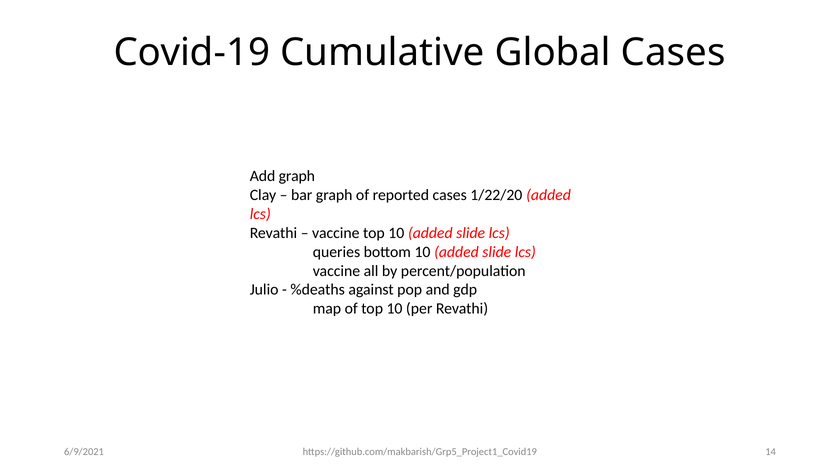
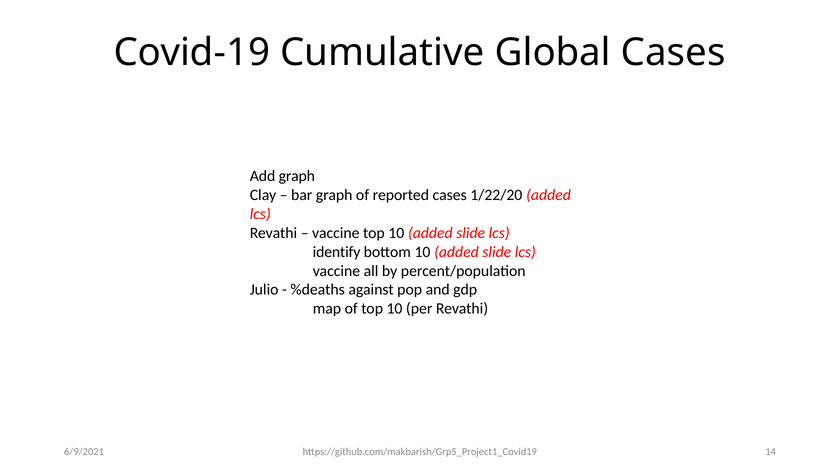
queries: queries -> identify
